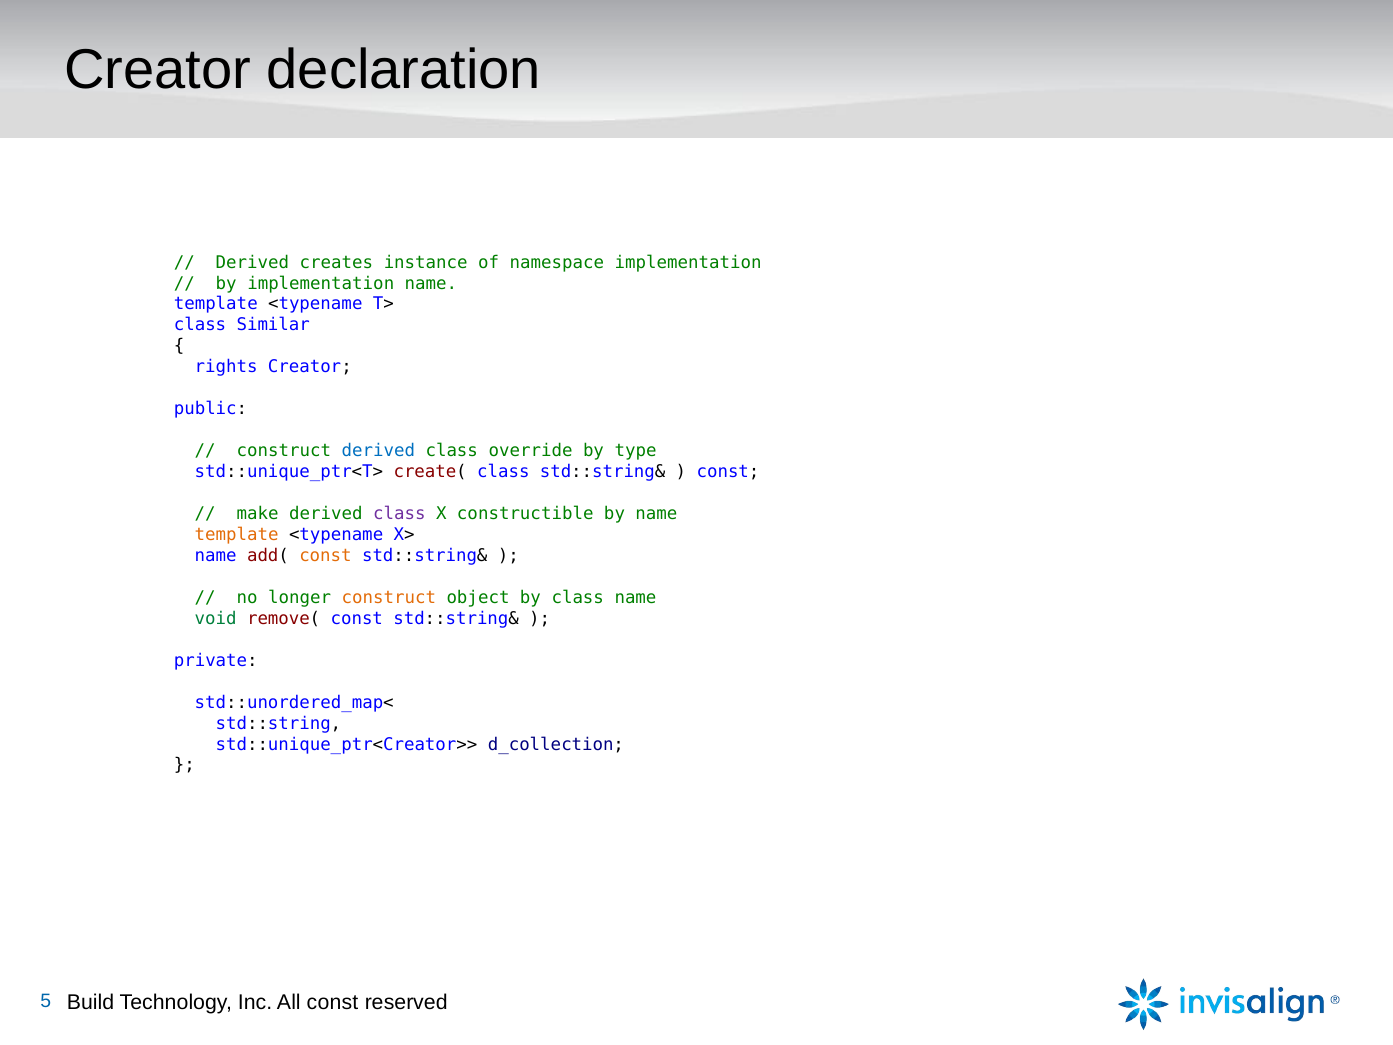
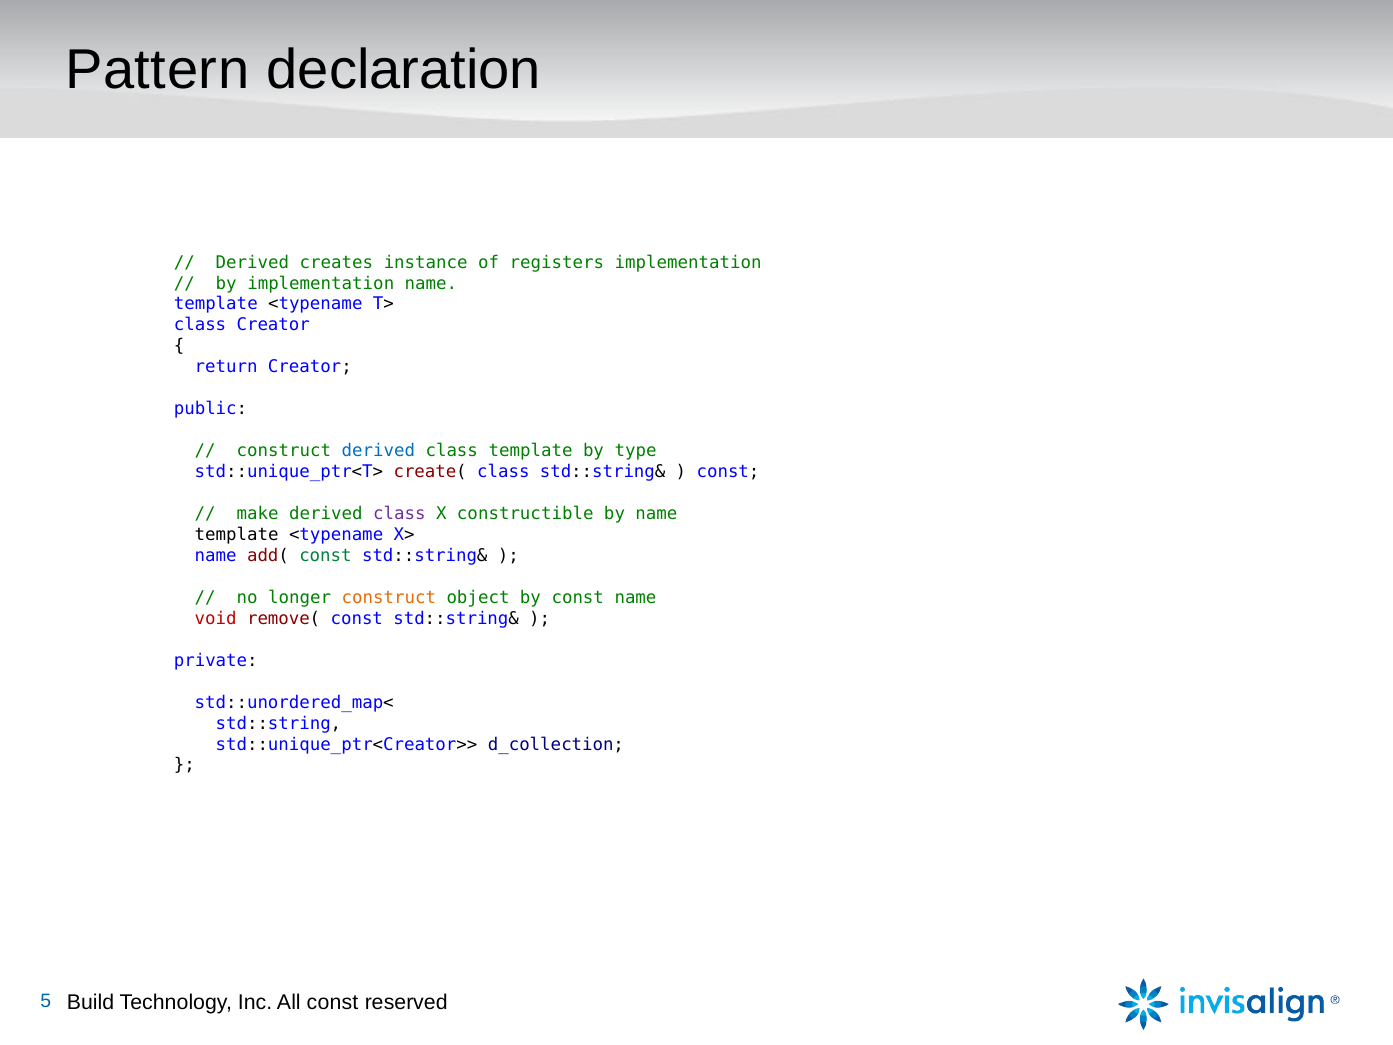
Creator at (158, 70): Creator -> Pattern
namespace: namespace -> registers
class Similar: Similar -> Creator
rights: rights -> return
class override: override -> template
template at (237, 535) colour: orange -> black
const at (325, 556) colour: orange -> green
by class: class -> const
void colour: green -> red
